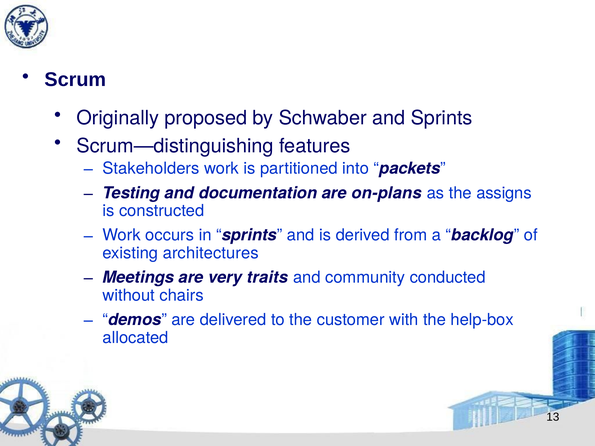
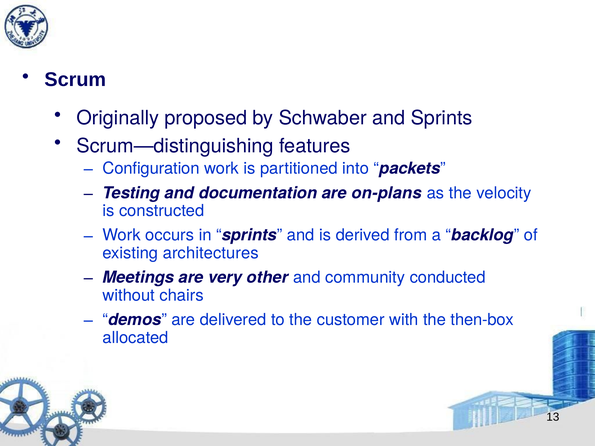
Stakeholders: Stakeholders -> Configuration
assigns: assigns -> velocity
traits: traits -> other
help-box: help-box -> then-box
